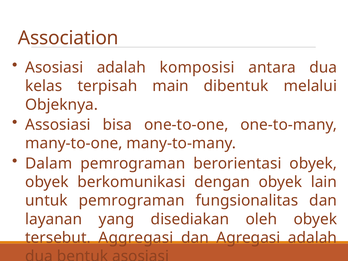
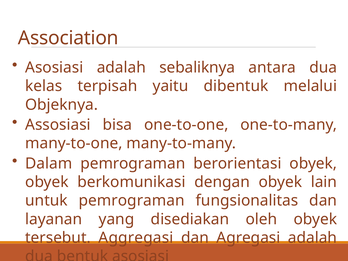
komposisi: komposisi -> sebaliknya
main: main -> yaitu
